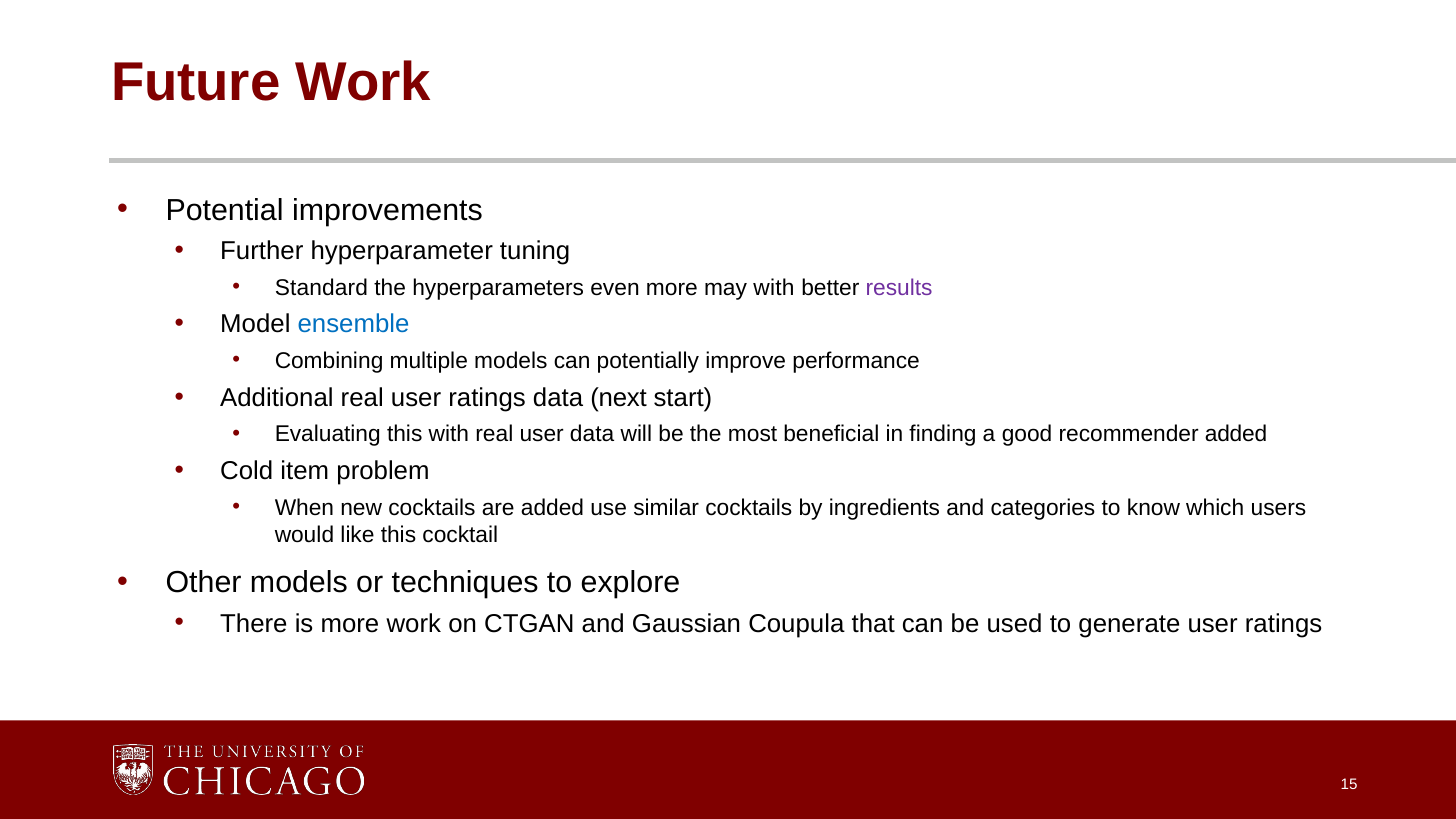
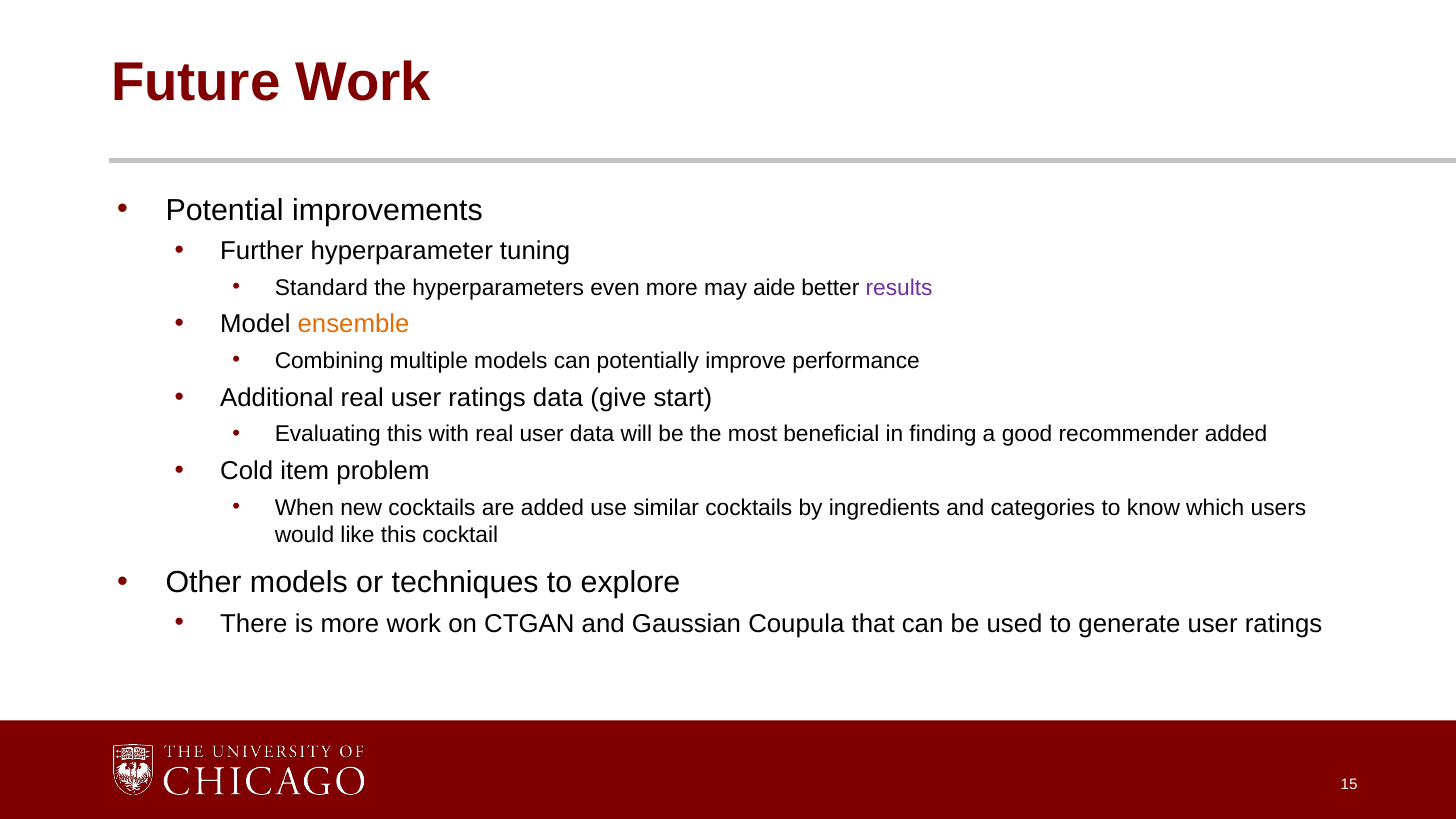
may with: with -> aide
ensemble colour: blue -> orange
next: next -> give
